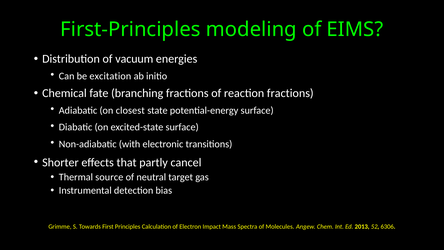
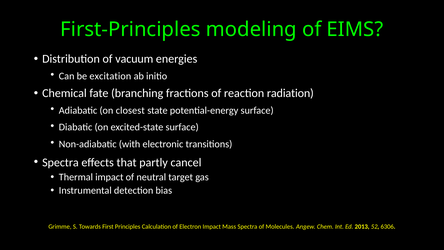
reaction fractions: fractions -> radiation
Shorter at (60, 162): Shorter -> Spectra
Thermal source: source -> impact
